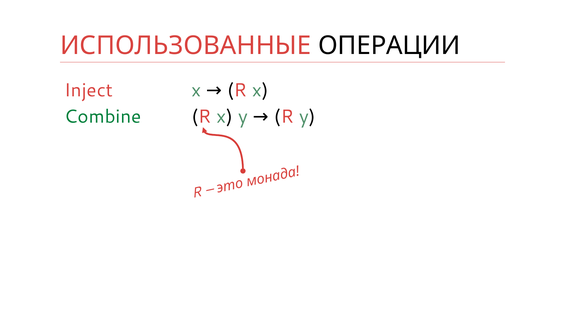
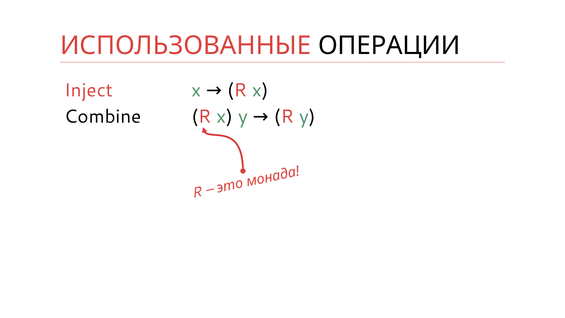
Combine colour: green -> black
